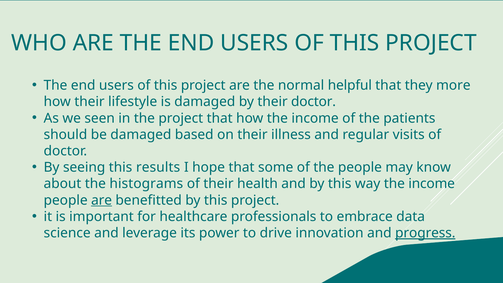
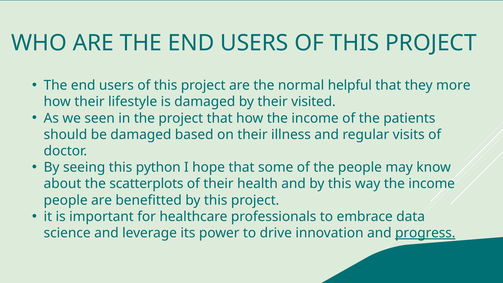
their doctor: doctor -> visited
results: results -> python
histograms: histograms -> scatterplots
are at (102, 200) underline: present -> none
